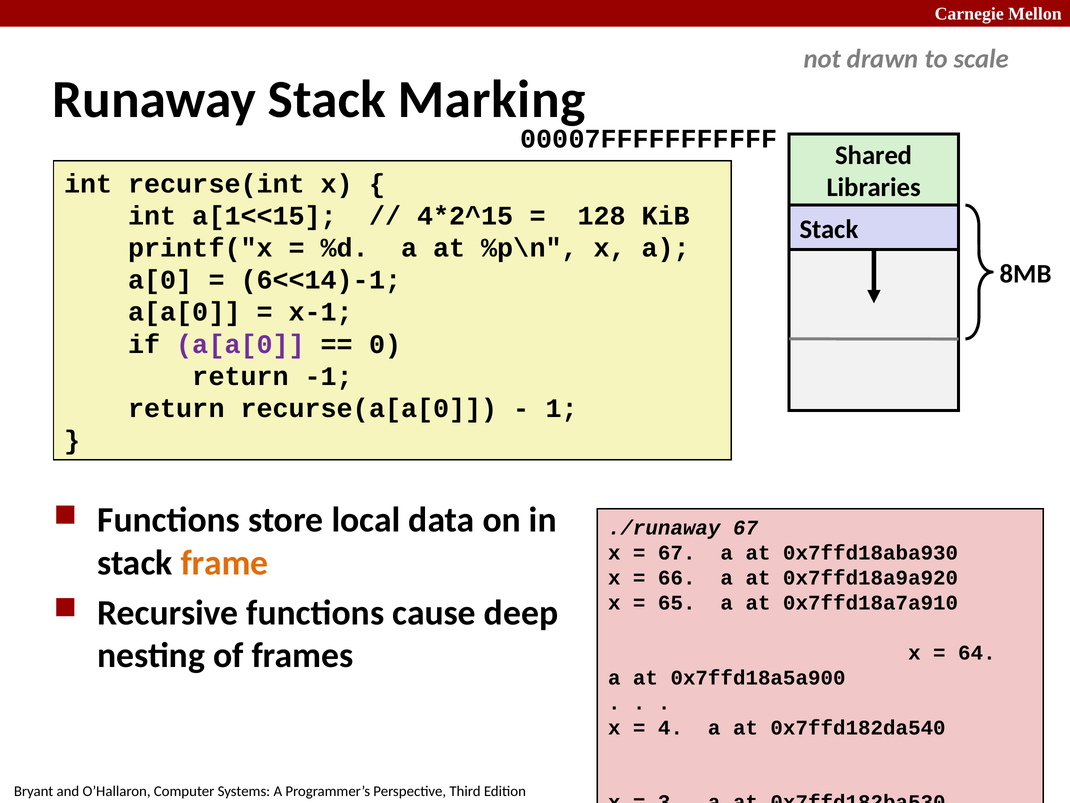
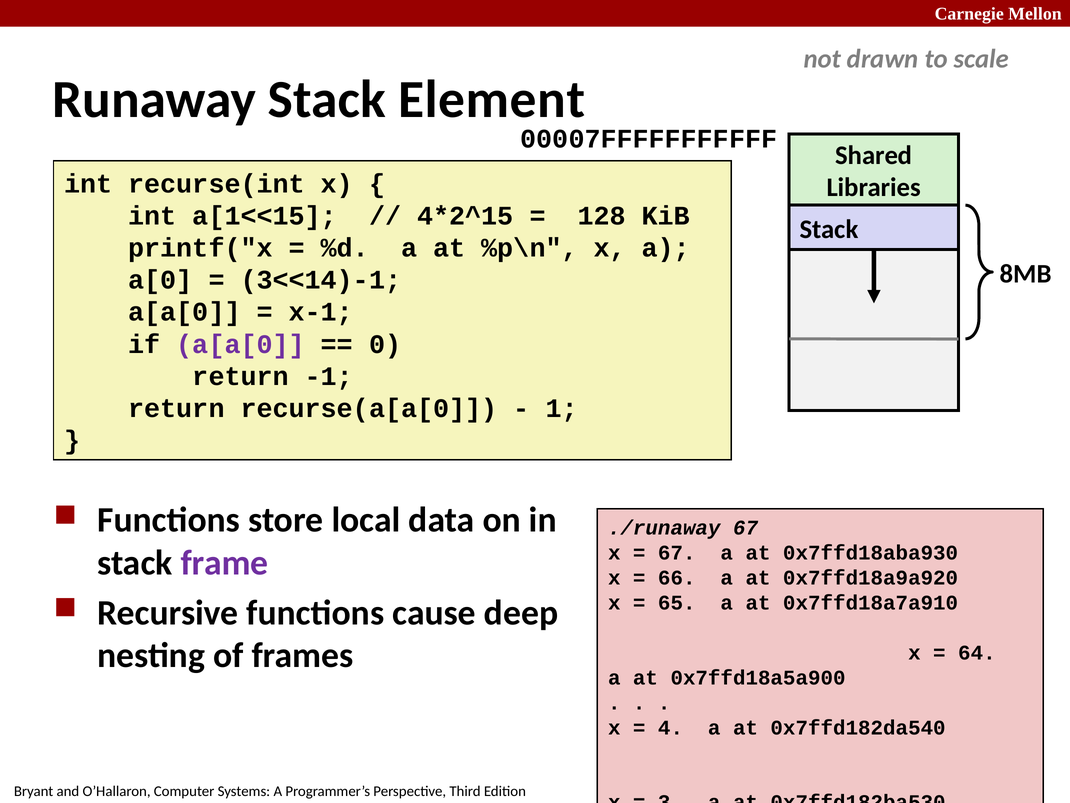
Marking: Marking -> Element
6<<14)-1: 6<<14)-1 -> 3<<14)-1
frame colour: orange -> purple
